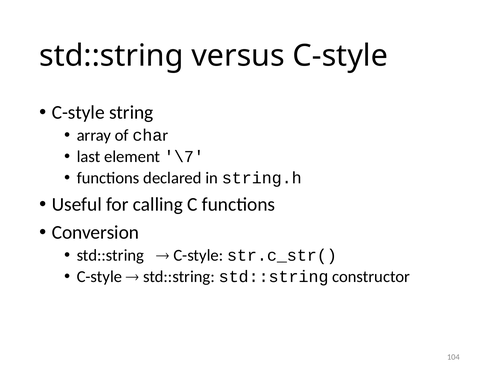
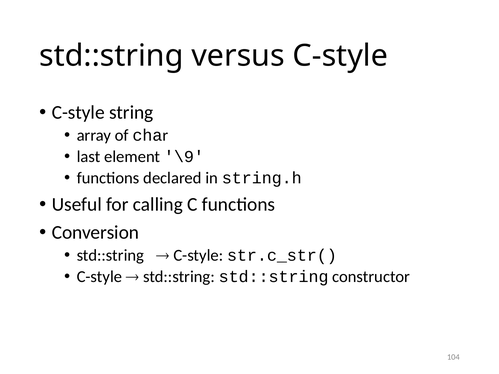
\7: \7 -> \9
